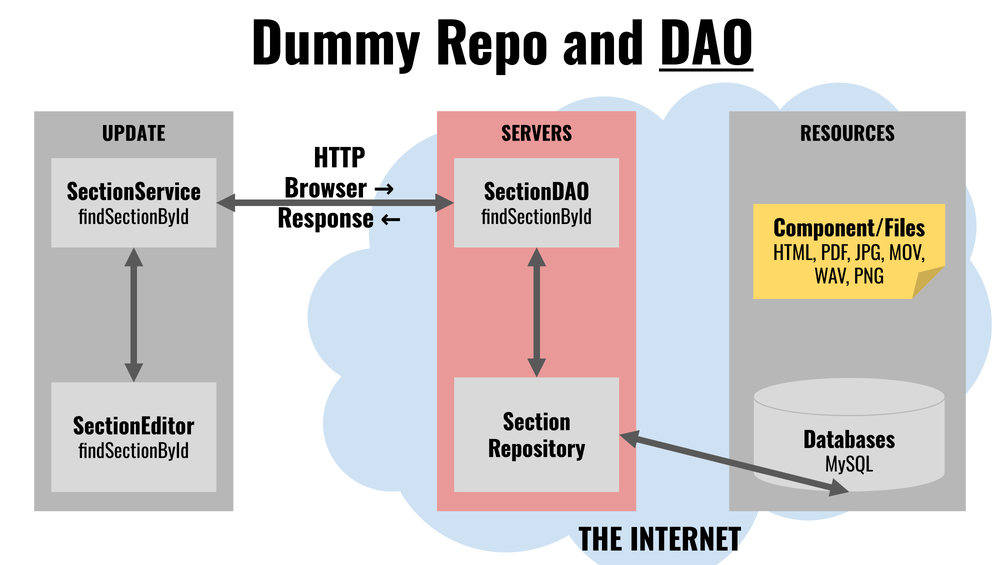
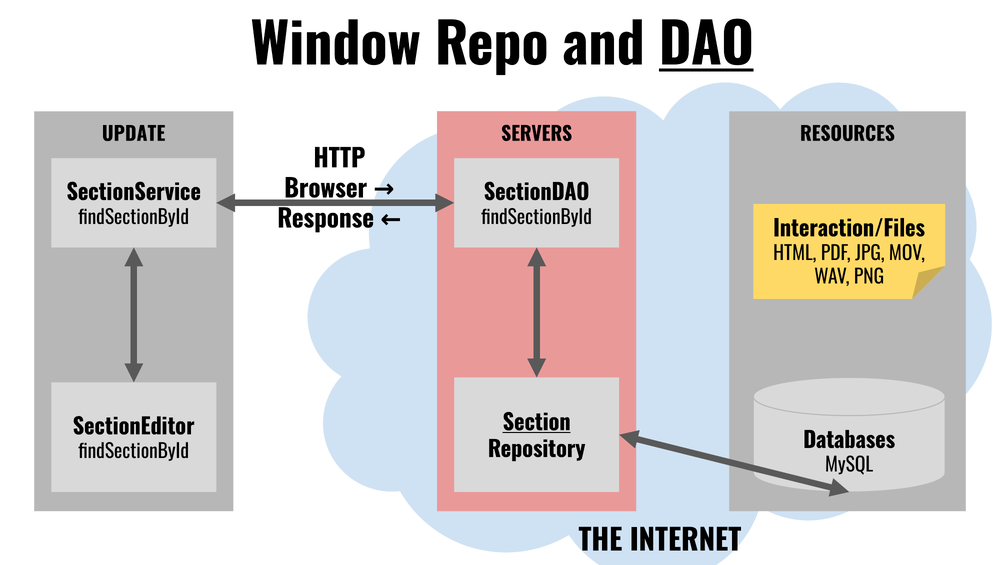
Dummy: Dummy -> Window
Component/Files: Component/Files -> Interaction/Files
Section underline: none -> present
